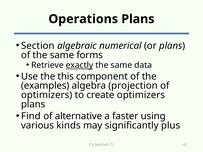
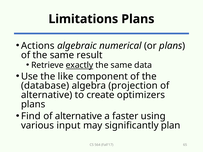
Operations: Operations -> Limitations
Section: Section -> Actions
forms: forms -> result
this: this -> like
examples: examples -> database
optimizers at (47, 95): optimizers -> alternative
kinds: kinds -> input
plus: plus -> plan
